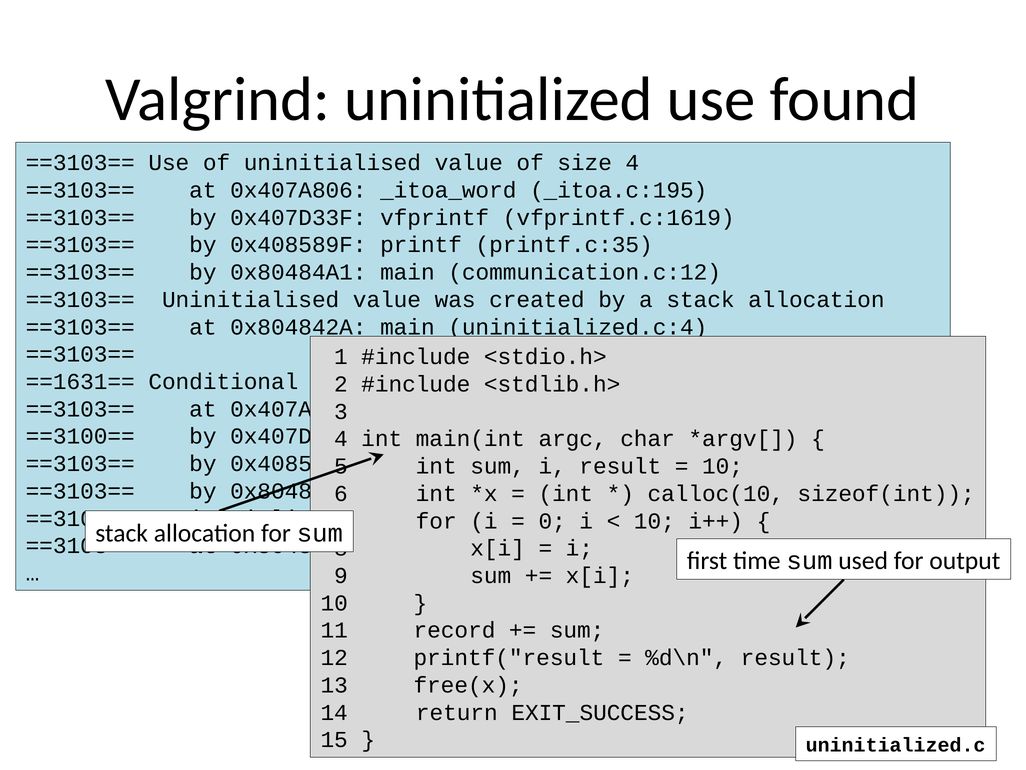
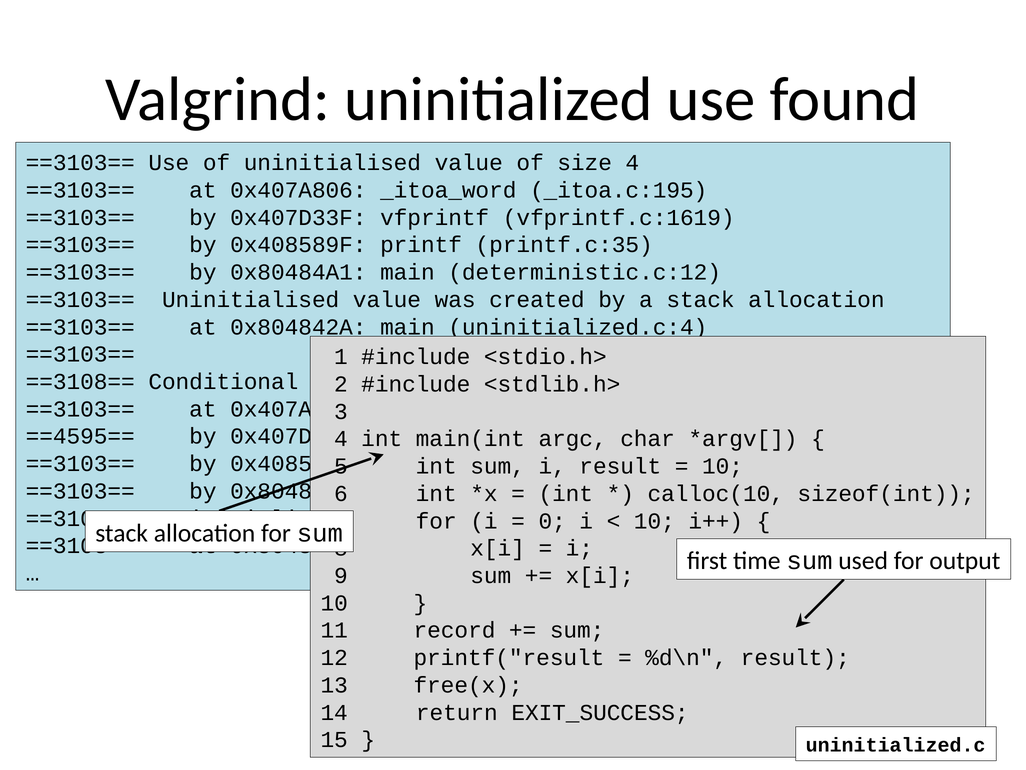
communication.c:12: communication.c:12 -> deterministic.c:12
==1631==: ==1631== -> ==3108==
==3100==: ==3100== -> ==4595==
